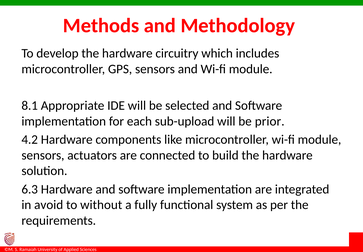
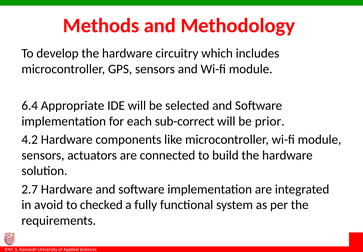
8.1: 8.1 -> 6.4
sub-upload: sub-upload -> sub-correct
6.3: 6.3 -> 2.7
without: without -> checked
